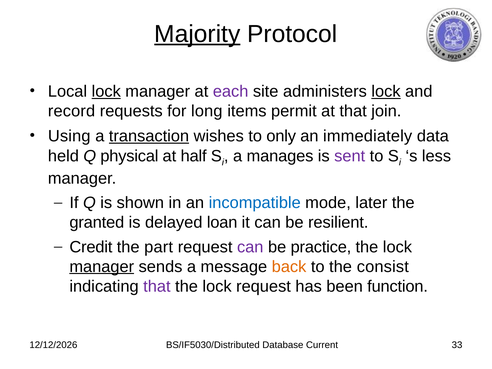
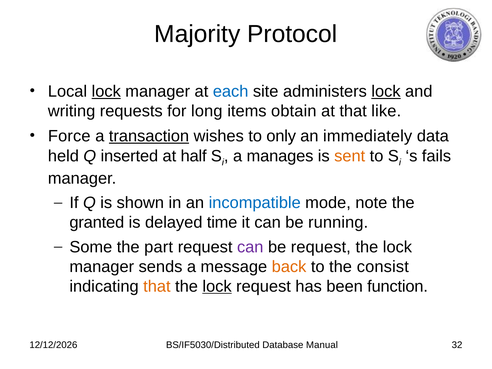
Majority underline: present -> none
each colour: purple -> blue
record: record -> writing
permit: permit -> obtain
join: join -> like
Using: Using -> Force
physical: physical -> inserted
sent colour: purple -> orange
less: less -> fails
later: later -> note
loan: loan -> time
resilient: resilient -> running
Credit: Credit -> Some
be practice: practice -> request
manager at (102, 267) underline: present -> none
that at (157, 286) colour: purple -> orange
lock at (217, 286) underline: none -> present
Current: Current -> Manual
33: 33 -> 32
